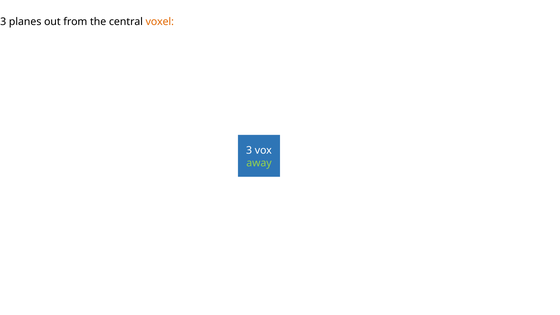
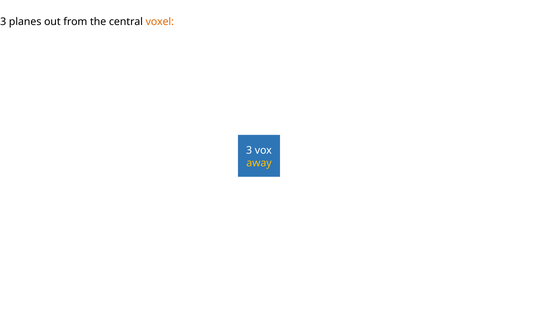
away colour: light green -> yellow
